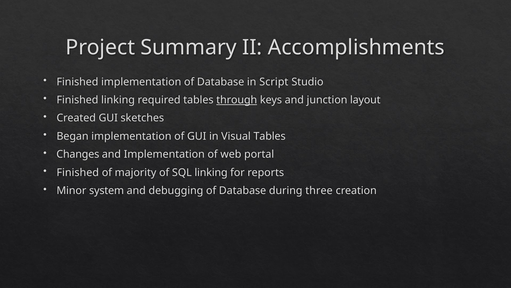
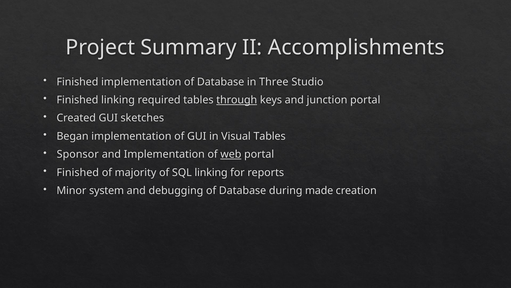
Script: Script -> Three
junction layout: layout -> portal
Changes: Changes -> Sponsor
web underline: none -> present
three: three -> made
